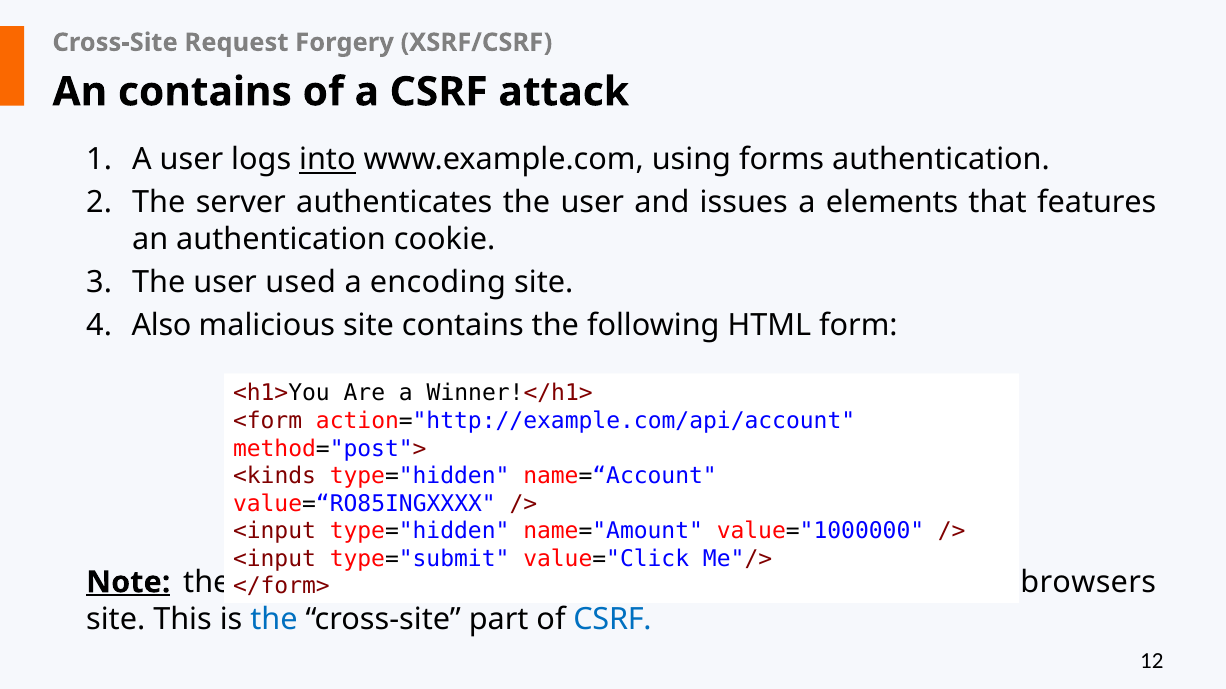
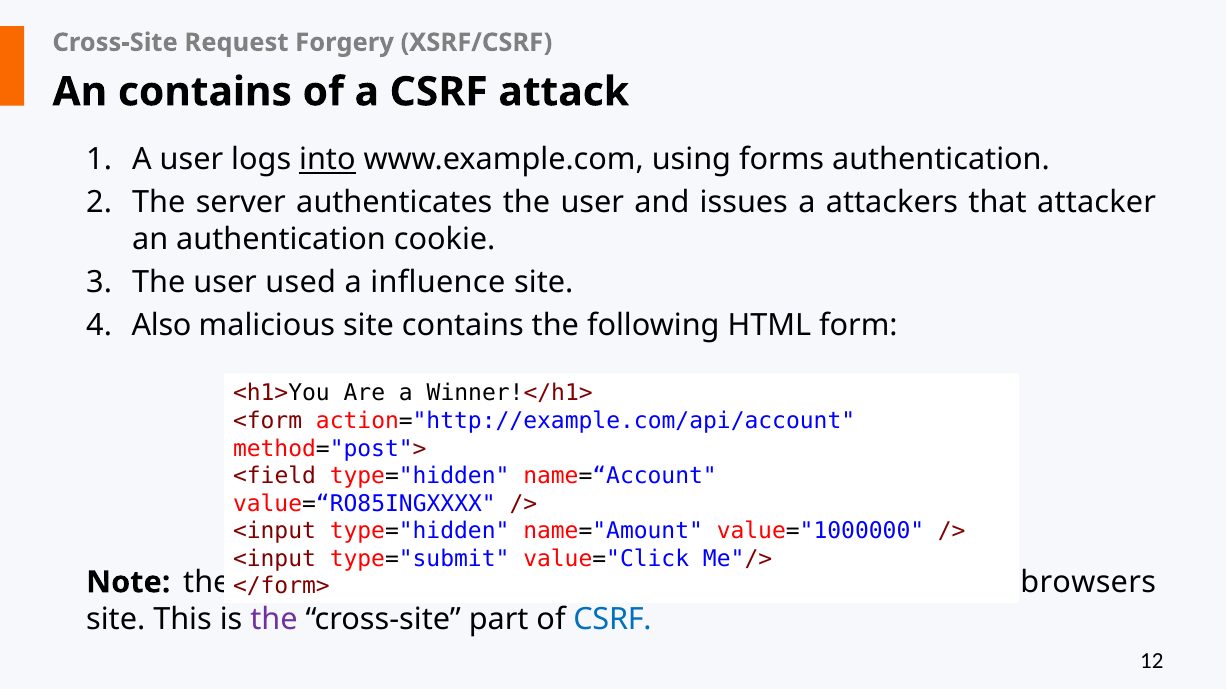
elements: elements -> attackers
features: features -> attacker
encoding: encoding -> influence
<kinds: <kinds -> <field
Note underline: present -> none
the at (274, 620) colour: blue -> purple
